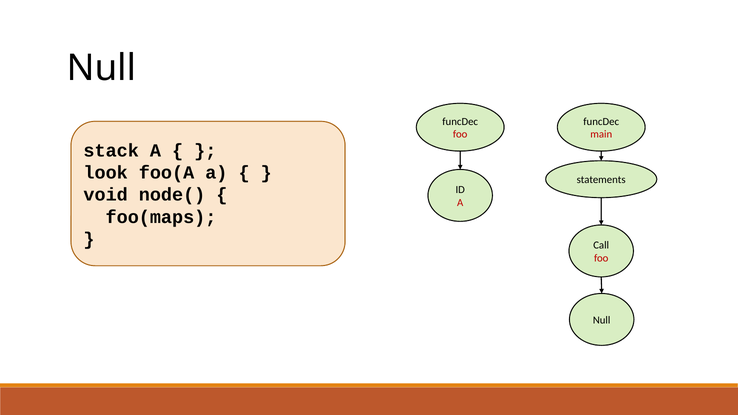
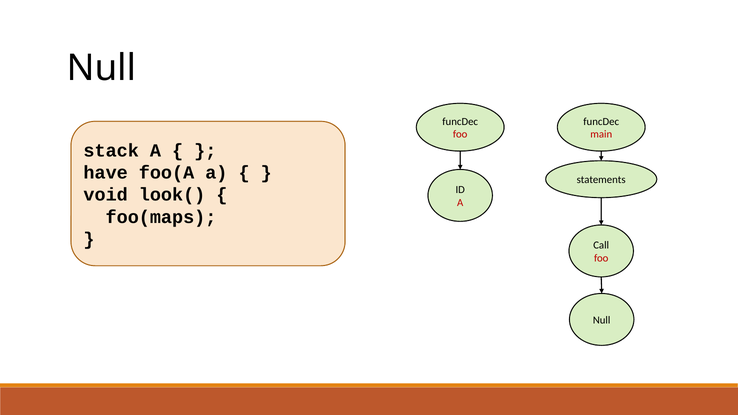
look: look -> have
node(: node( -> look(
